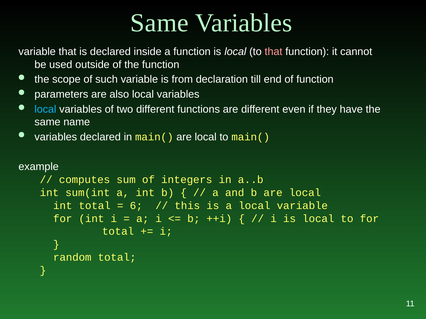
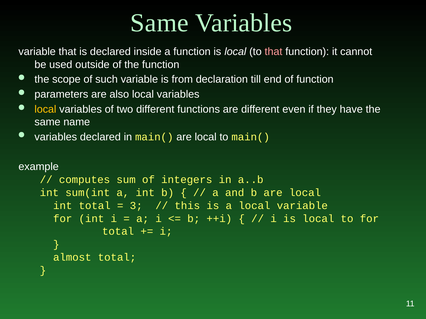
local at (45, 109) colour: light blue -> yellow
6: 6 -> 3
random: random -> almost
